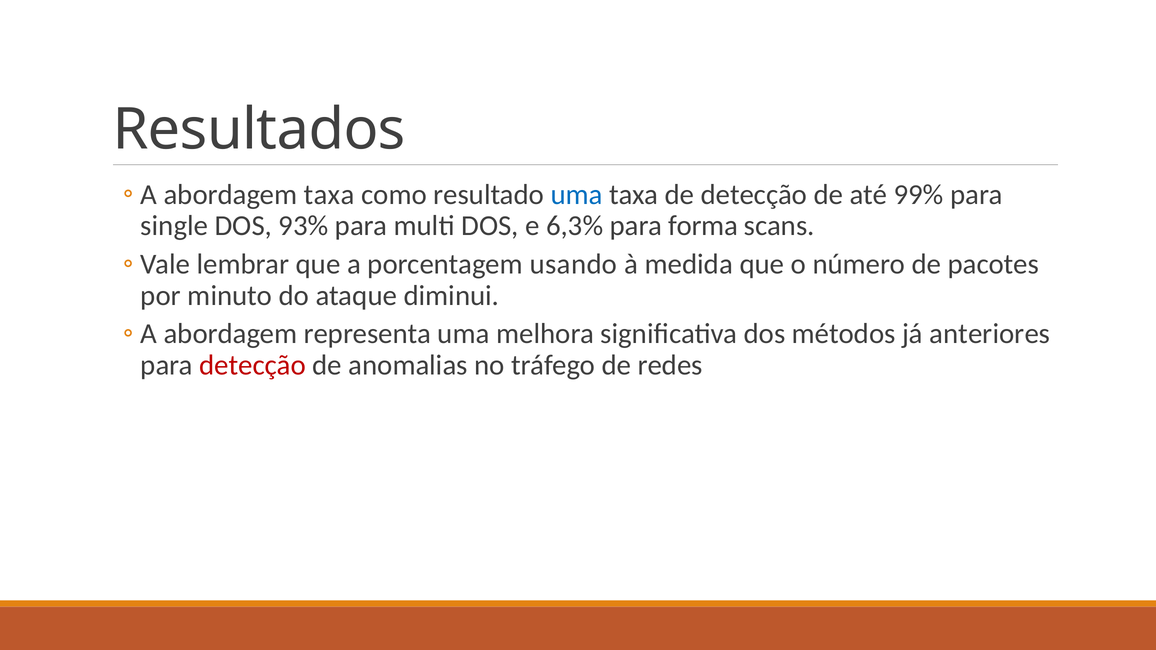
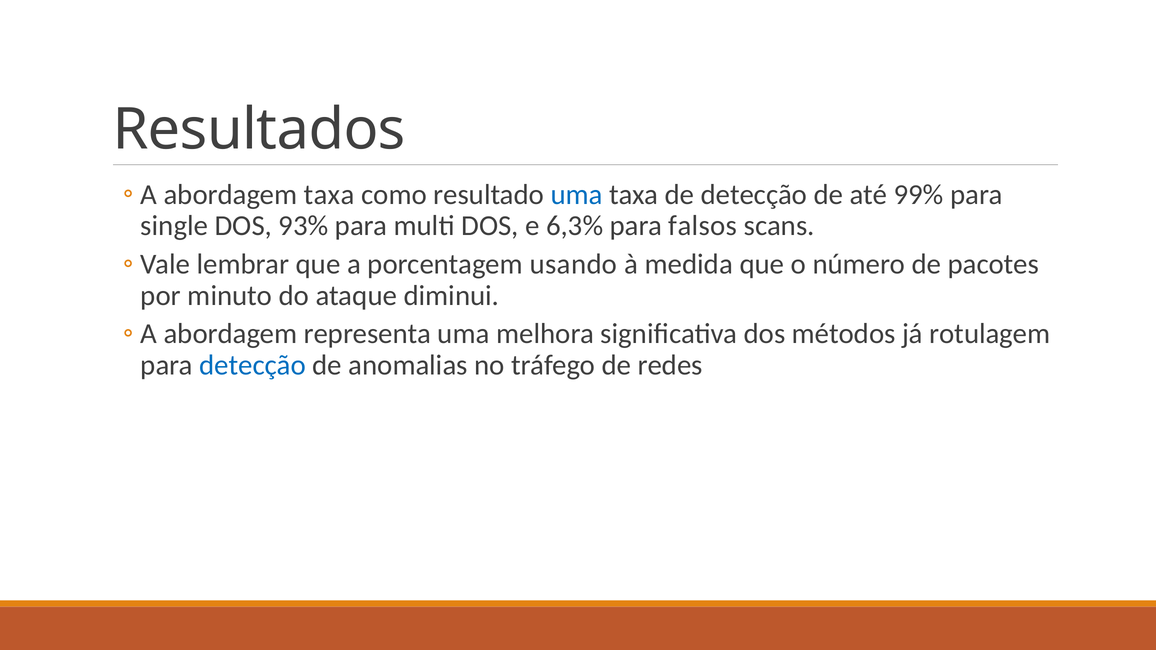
forma: forma -> falsos
anteriores: anteriores -> rotulagem
detecção at (253, 365) colour: red -> blue
